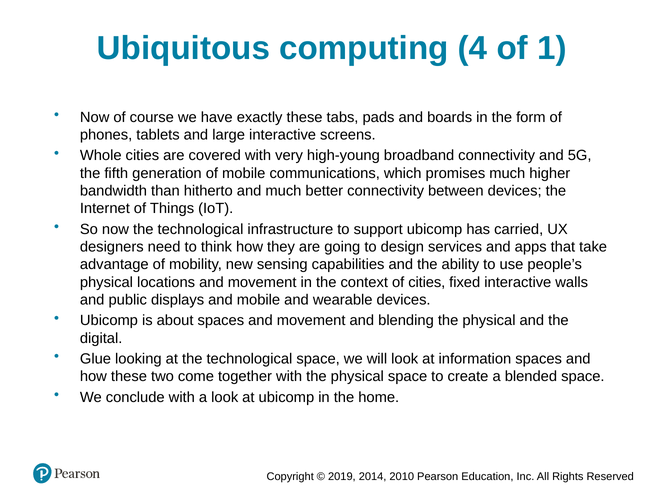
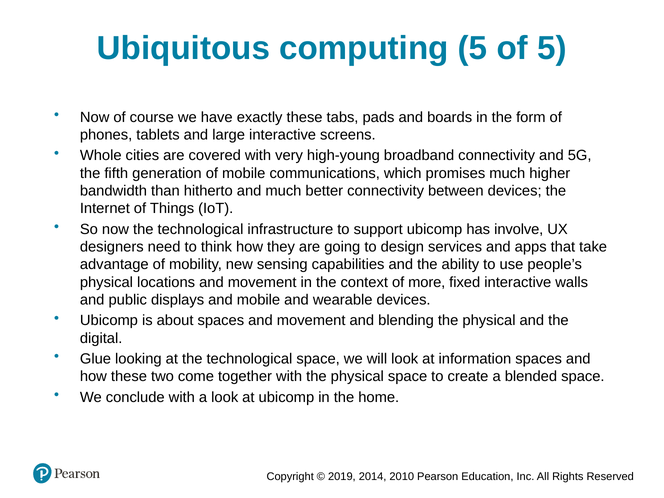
computing 4: 4 -> 5
of 1: 1 -> 5
carried: carried -> involve
of cities: cities -> more
